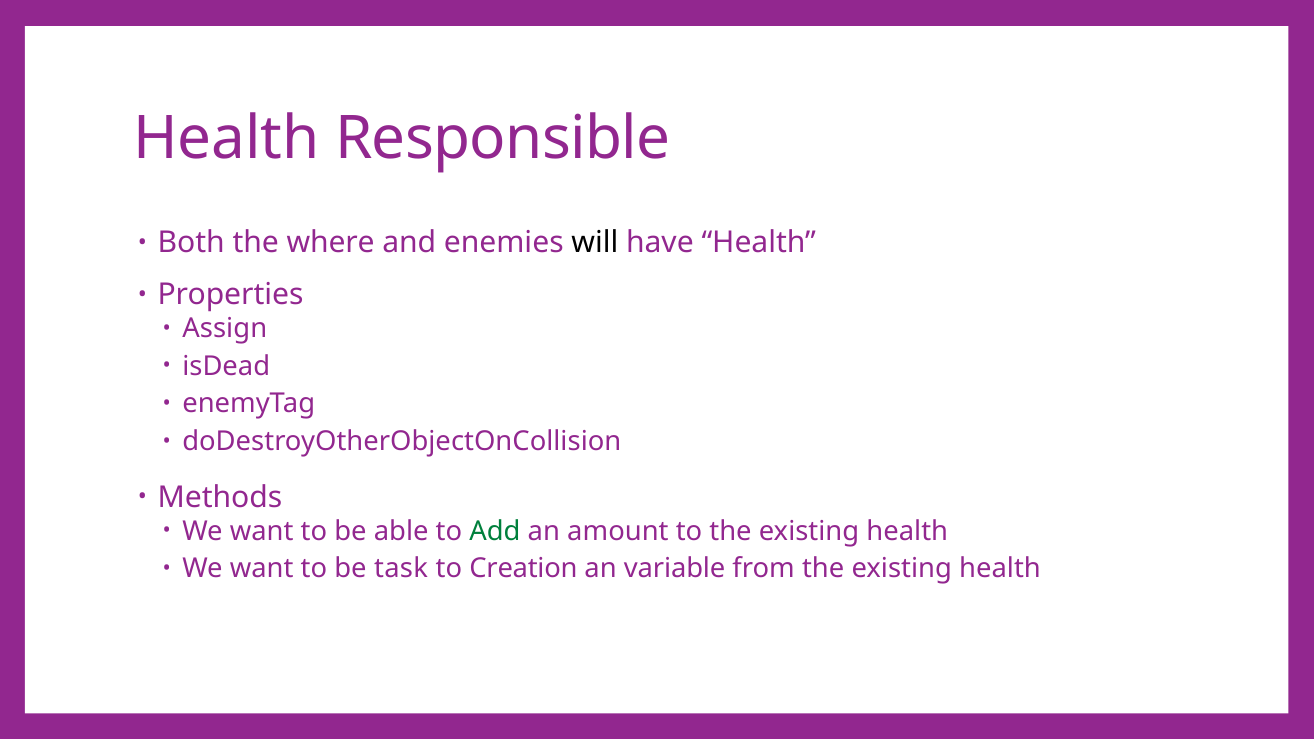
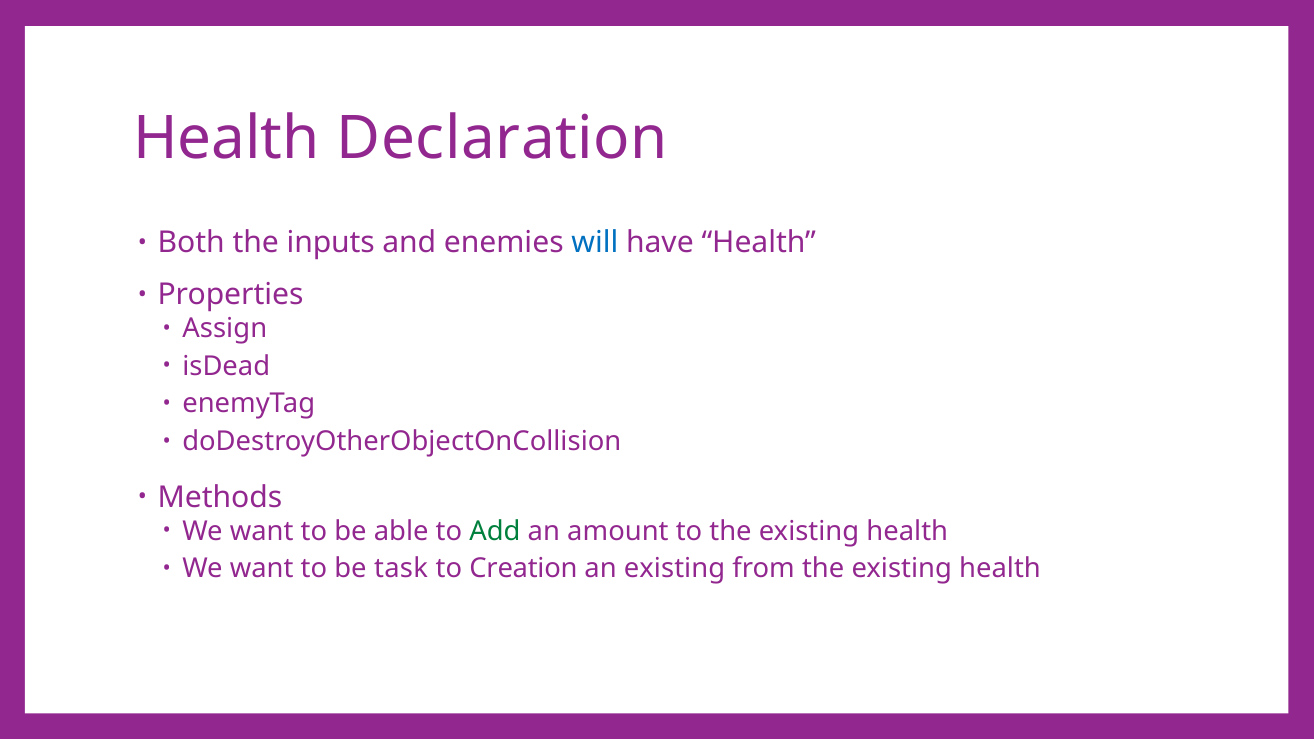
Responsible: Responsible -> Declaration
where: where -> inputs
will colour: black -> blue
an variable: variable -> existing
